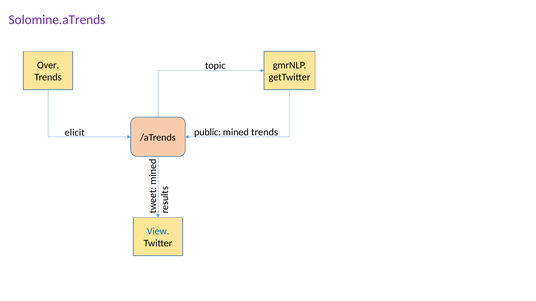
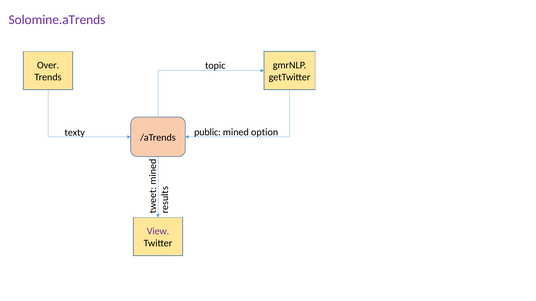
mined trends: trends -> option
elicit: elicit -> texty
View colour: blue -> purple
